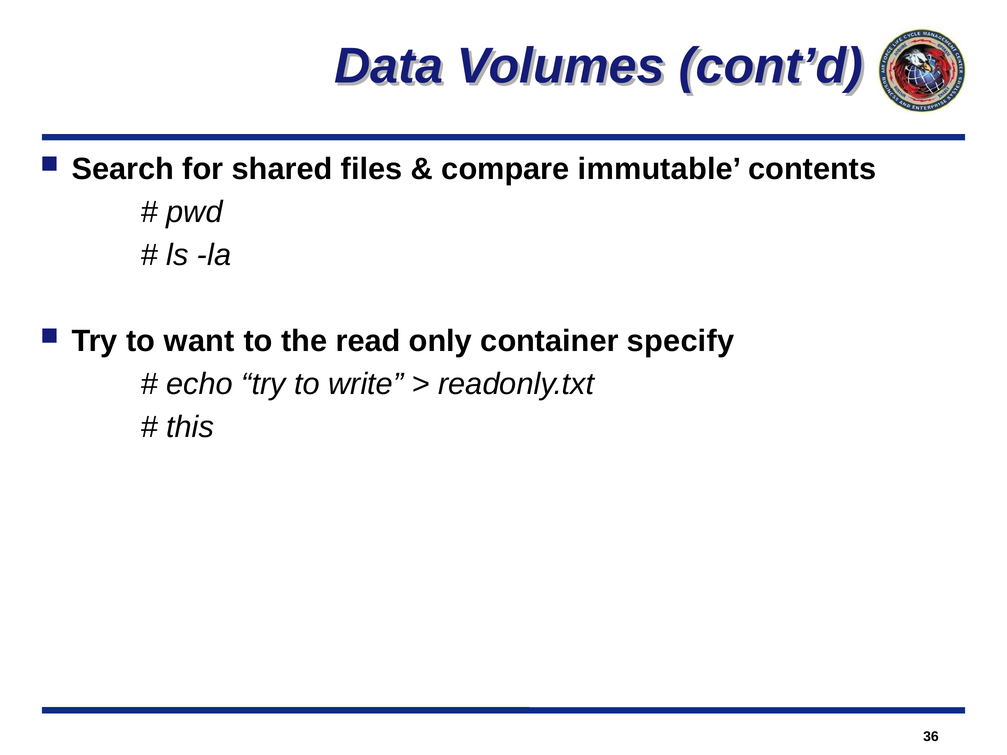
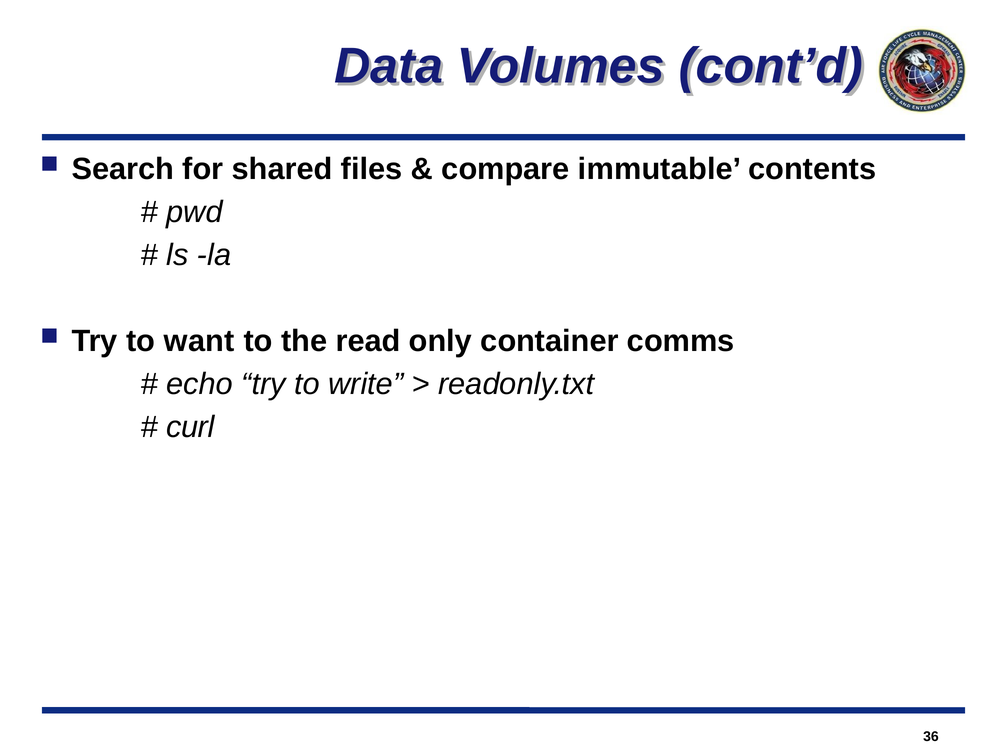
specify: specify -> comms
this: this -> curl
